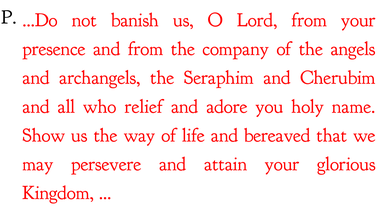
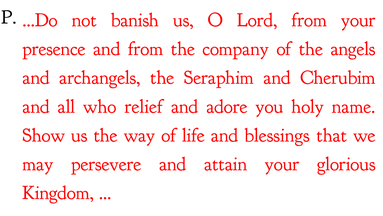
bereaved: bereaved -> blessings
